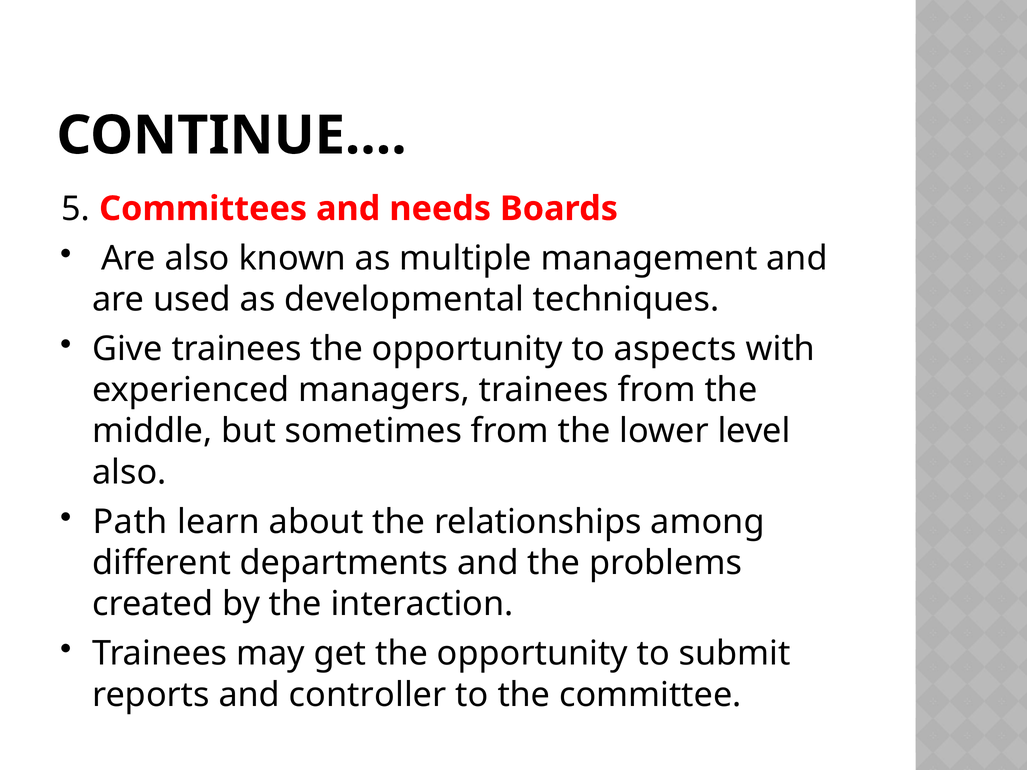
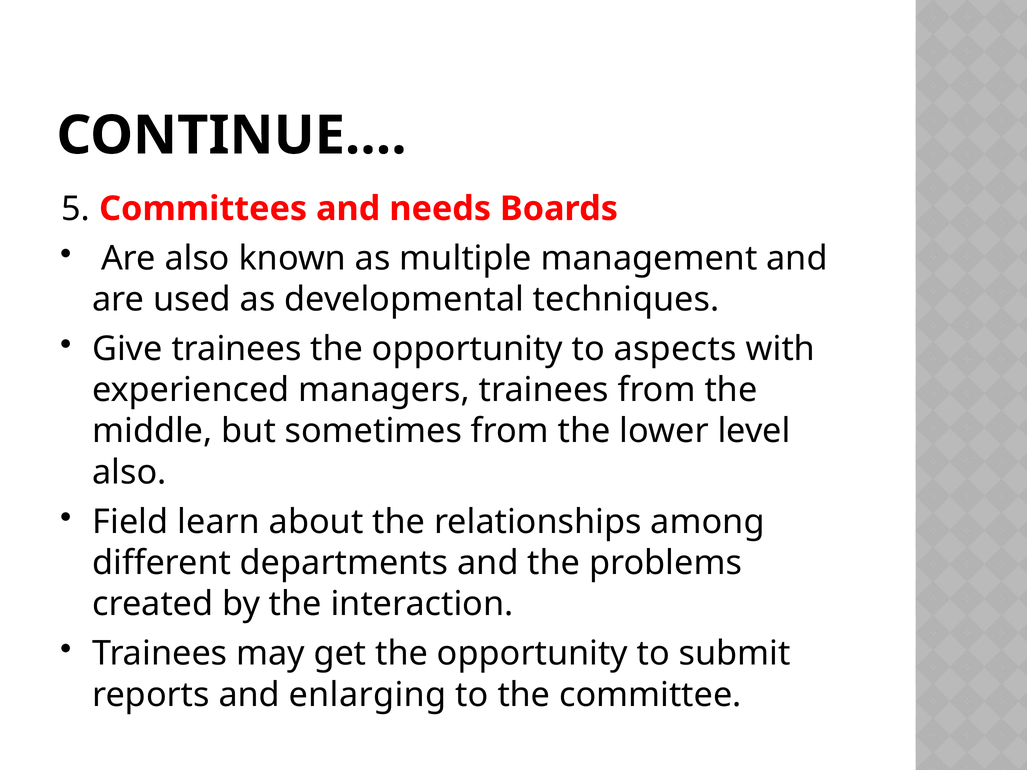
Path: Path -> Field
controller: controller -> enlarging
